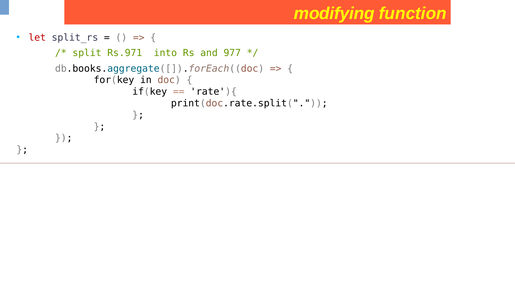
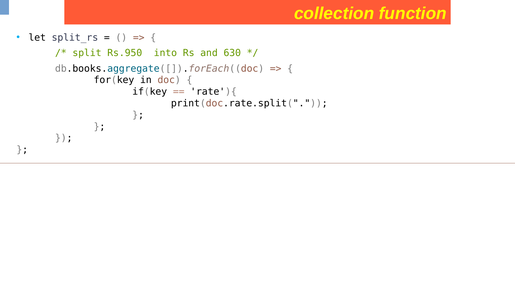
modifying: modifying -> collection
let colour: red -> black
Rs.971: Rs.971 -> Rs.950
977: 977 -> 630
